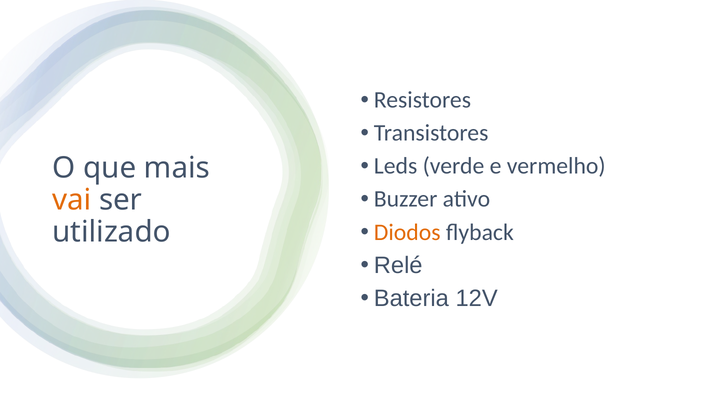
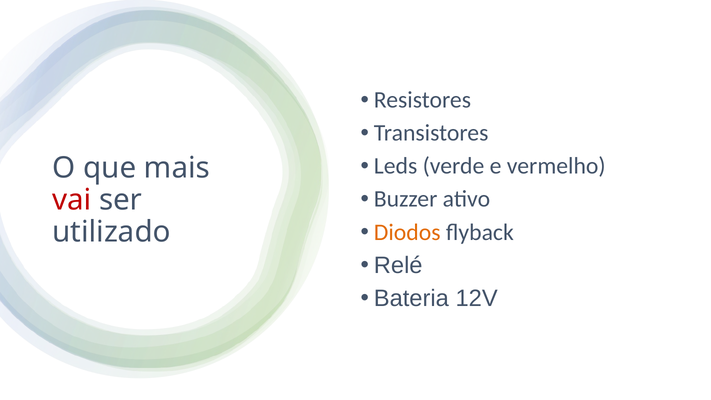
vai colour: orange -> red
